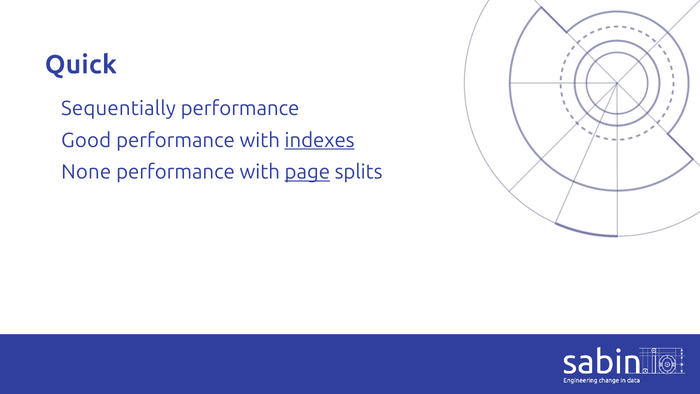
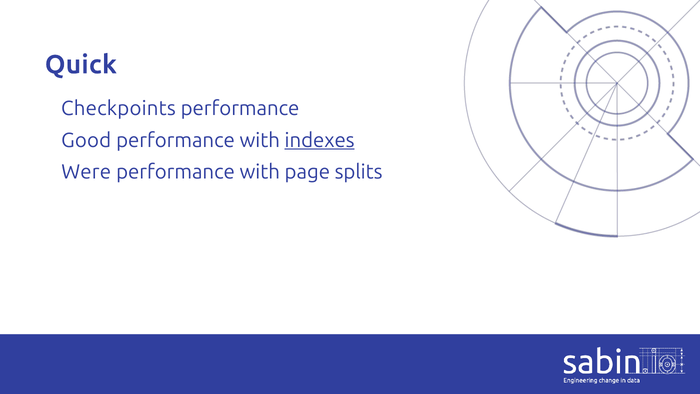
Sequentially: Sequentially -> Checkpoints
None: None -> Were
page underline: present -> none
